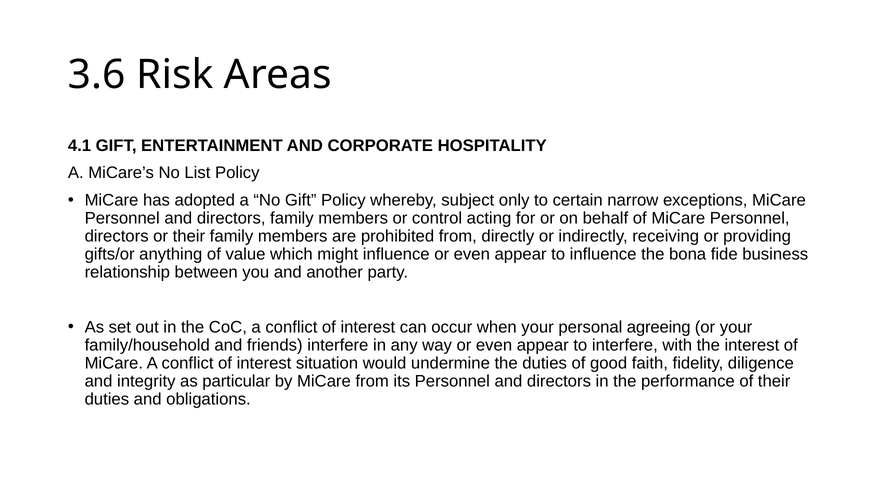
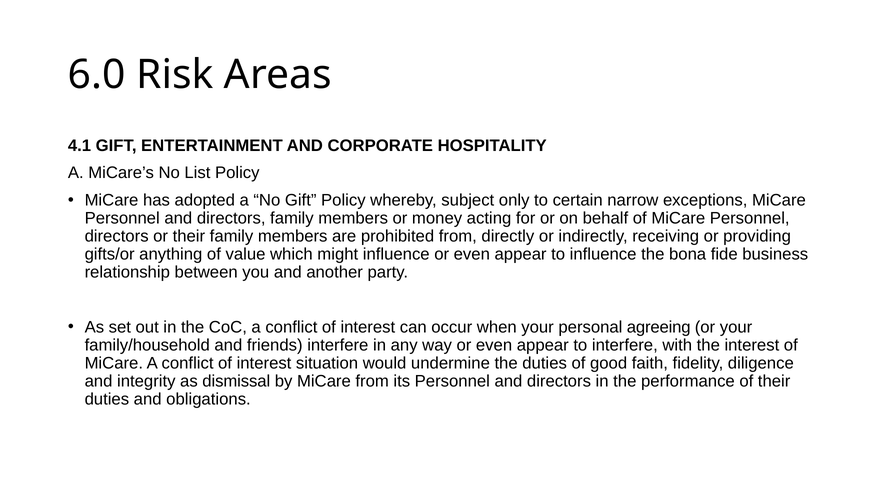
3.6: 3.6 -> 6.0
control: control -> money
particular: particular -> dismissal
